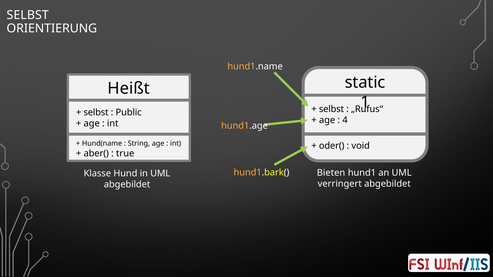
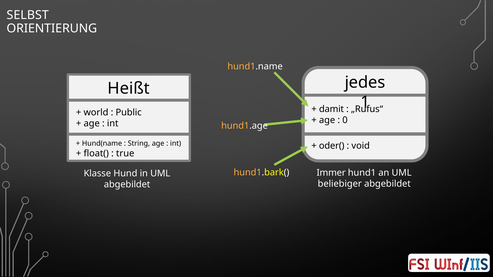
static: static -> jedes
selbst at (331, 109): selbst -> damit
selbst at (96, 112): selbst -> world
4: 4 -> 0
aber(: aber( -> float(
Bieten: Bieten -> Immer
verringert: verringert -> beliebiger
